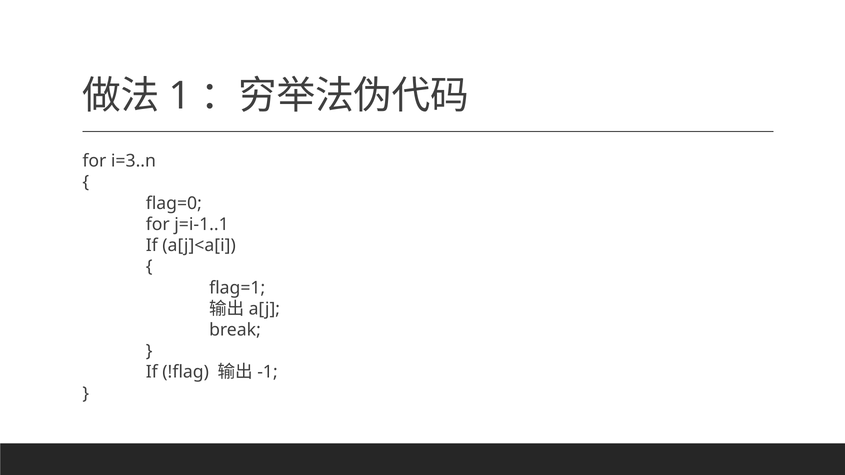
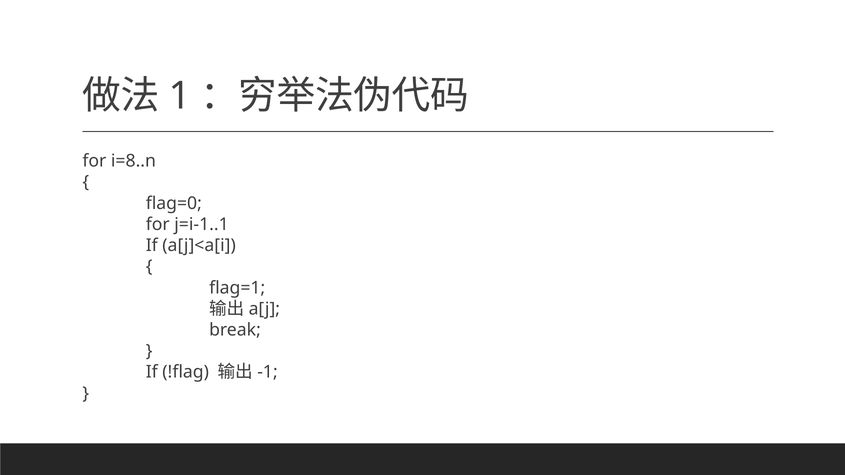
i=3..n: i=3..n -> i=8..n
